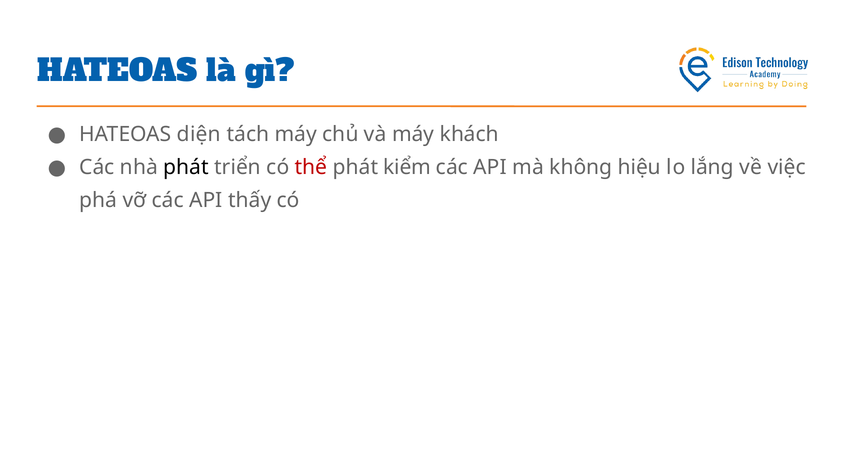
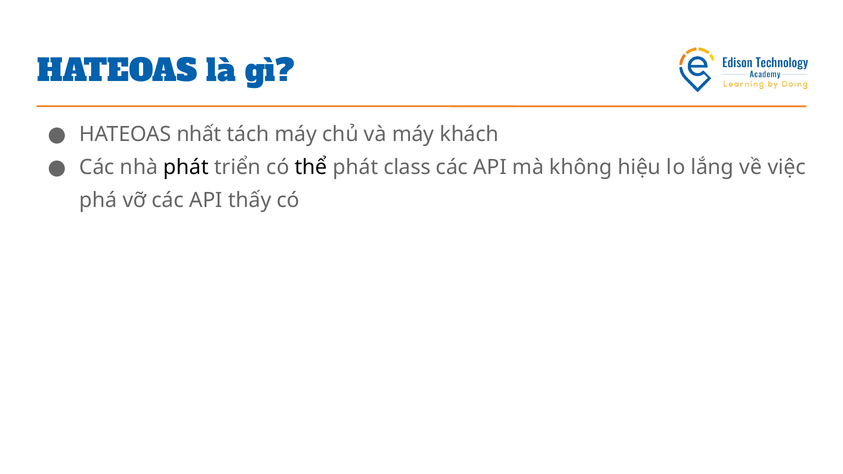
diện: diện -> nhất
thể colour: red -> black
kiểm: kiểm -> class
